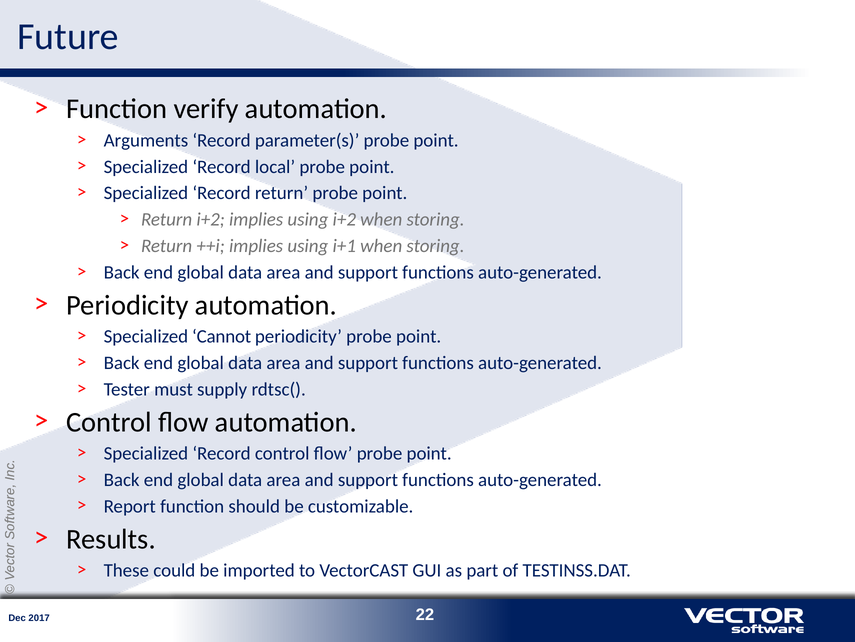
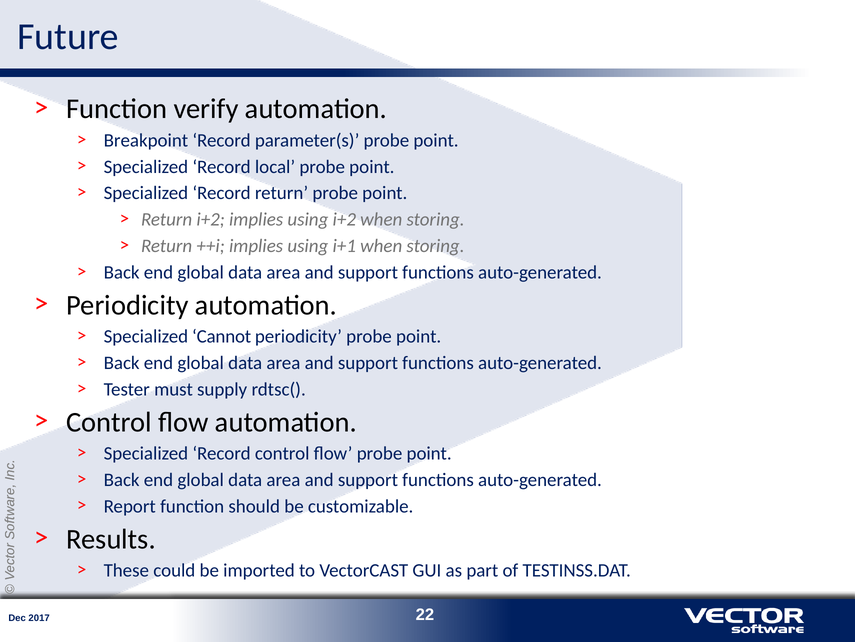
Arguments: Arguments -> Breakpoint
